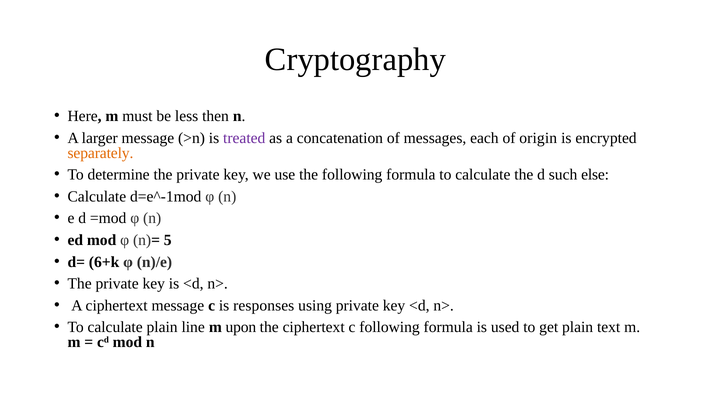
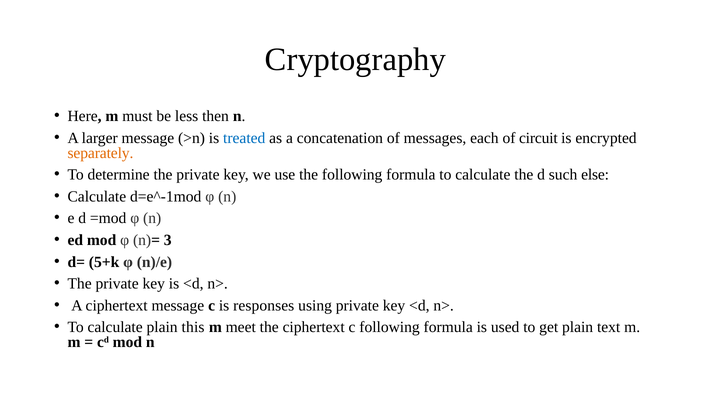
treated colour: purple -> blue
origin: origin -> circuit
5: 5 -> 3
6+k: 6+k -> 5+k
line: line -> this
upon: upon -> meet
